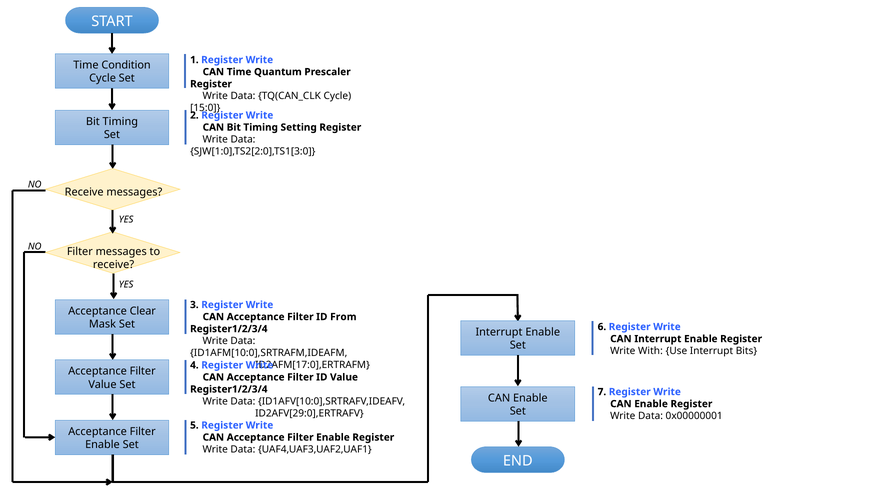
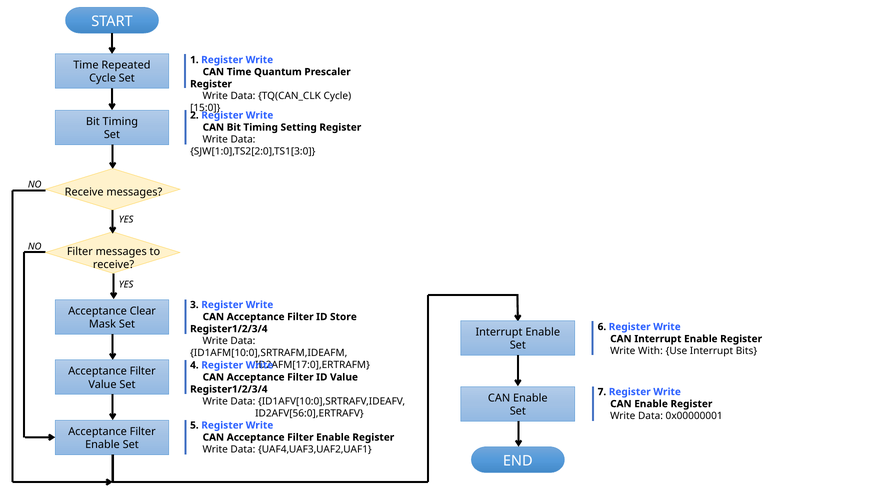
Condition: Condition -> Repeated
From: From -> Store
ID2AFV[29:0],ERTRAFV: ID2AFV[29:0],ERTRAFV -> ID2AFV[56:0],ERTRAFV
